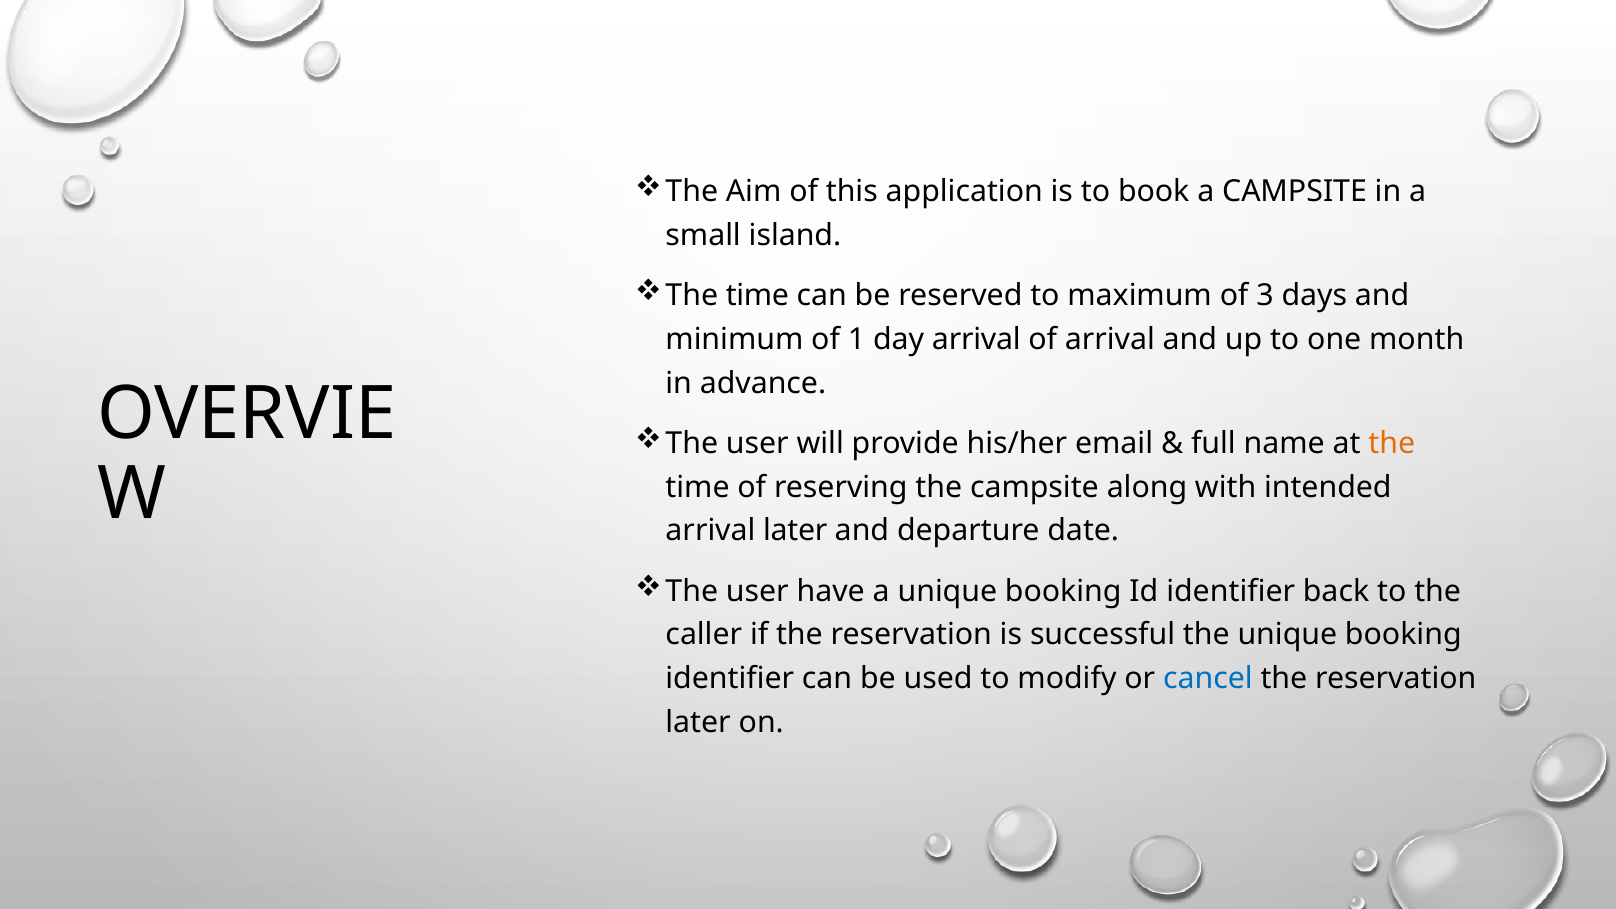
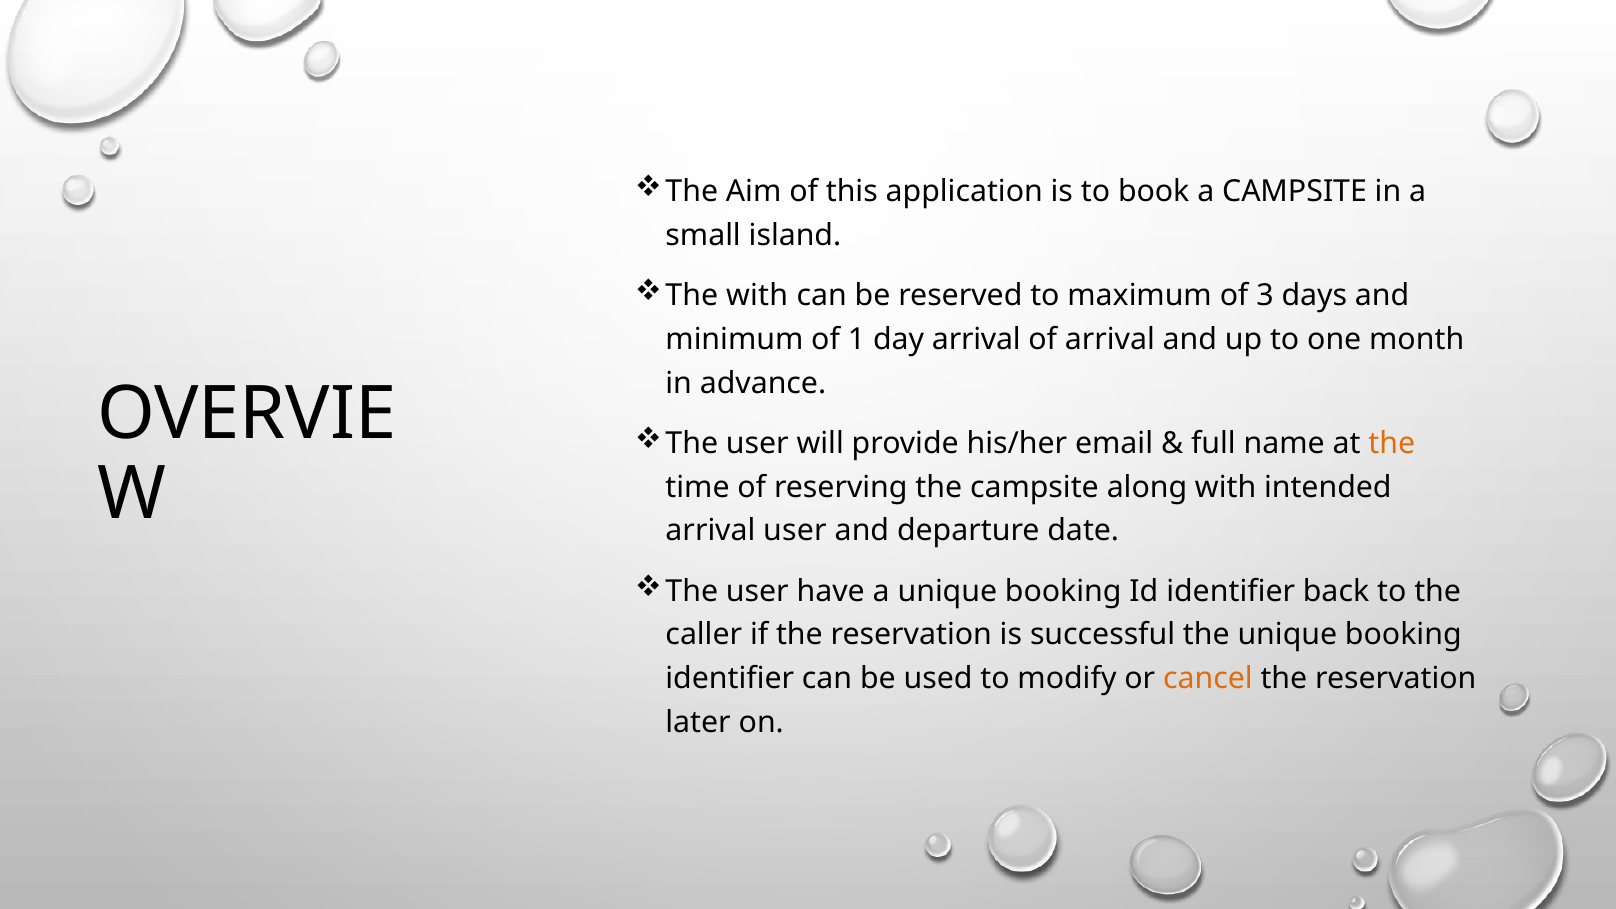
time at (757, 296): time -> with
arrival later: later -> user
cancel colour: blue -> orange
